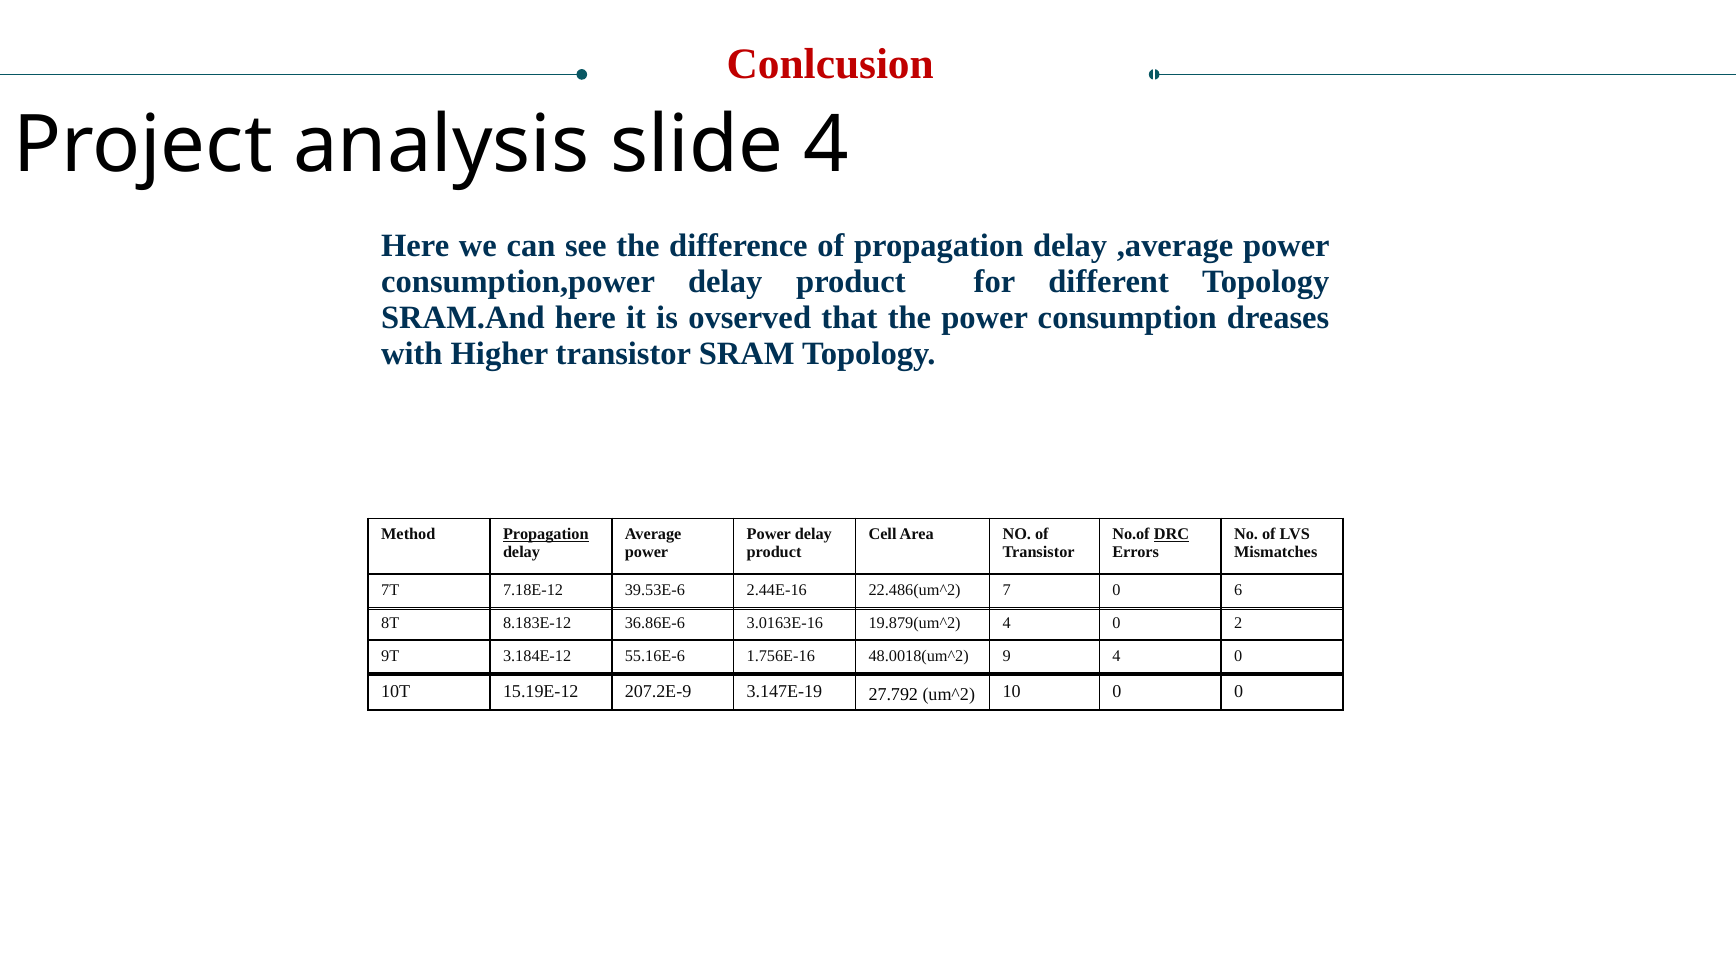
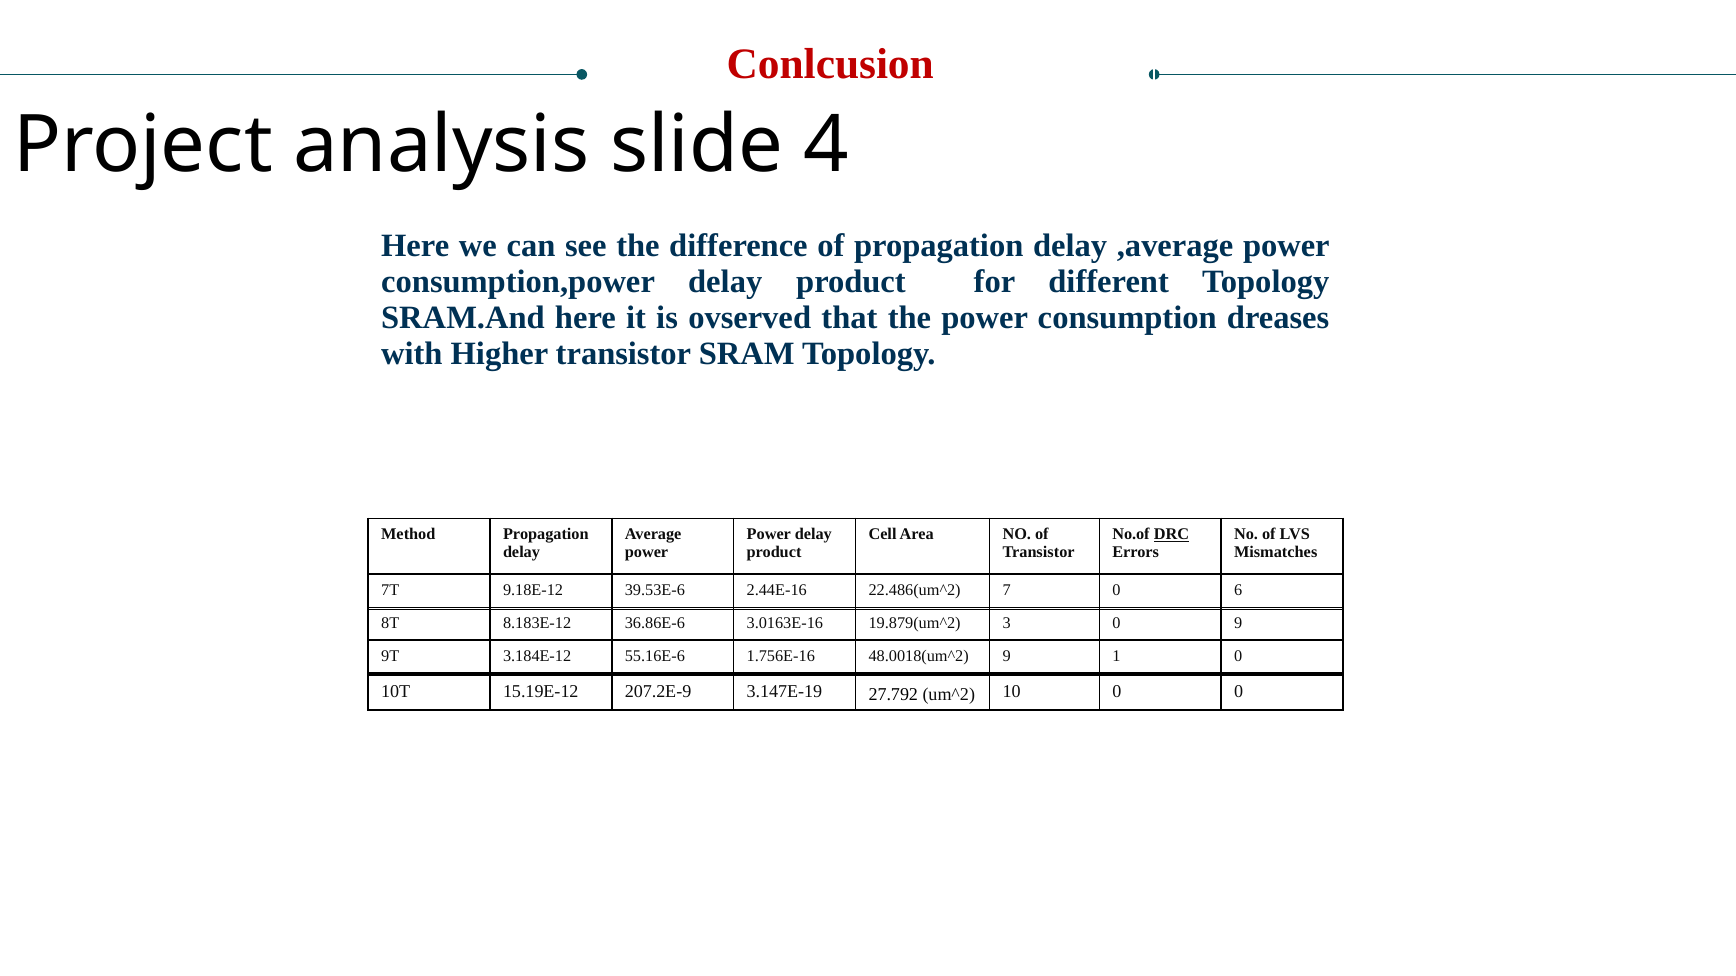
Propagation at (546, 534) underline: present -> none
7.18E-12: 7.18E-12 -> 9.18E-12
19.879(um^2 4: 4 -> 3
0 2: 2 -> 9
9 4: 4 -> 1
